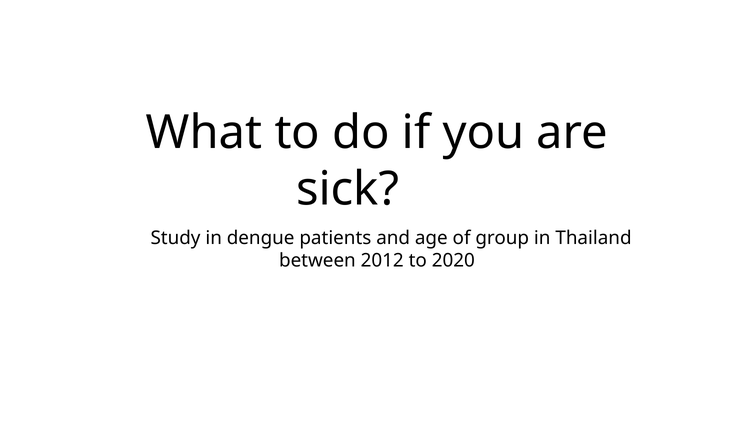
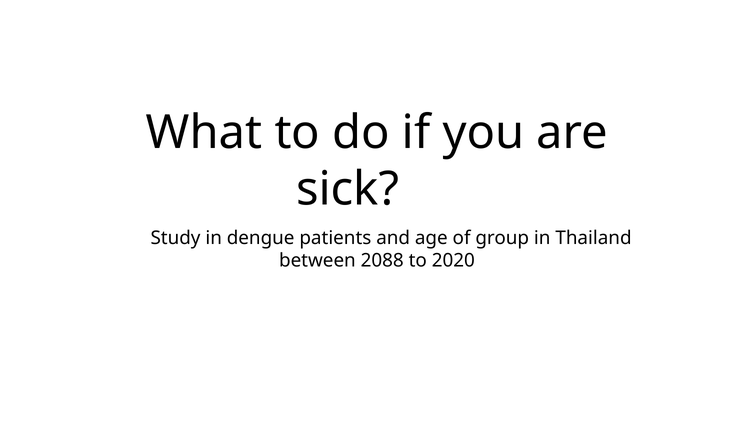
2012: 2012 -> 2088
